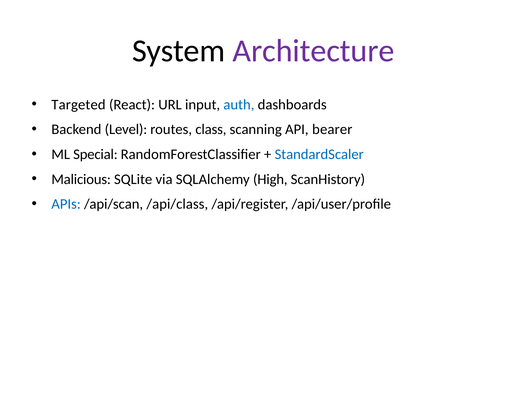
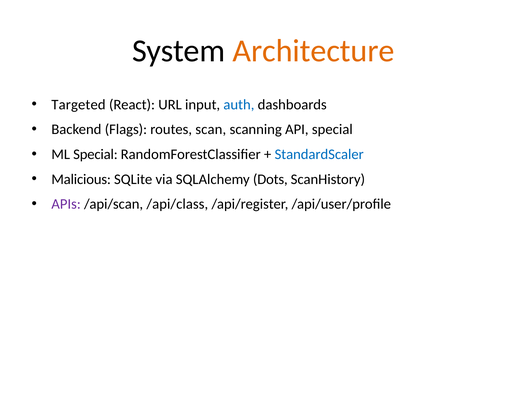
Architecture colour: purple -> orange
Level: Level -> Flags
class: class -> scan
API bearer: bearer -> special
High: High -> Dots
APIs colour: blue -> purple
